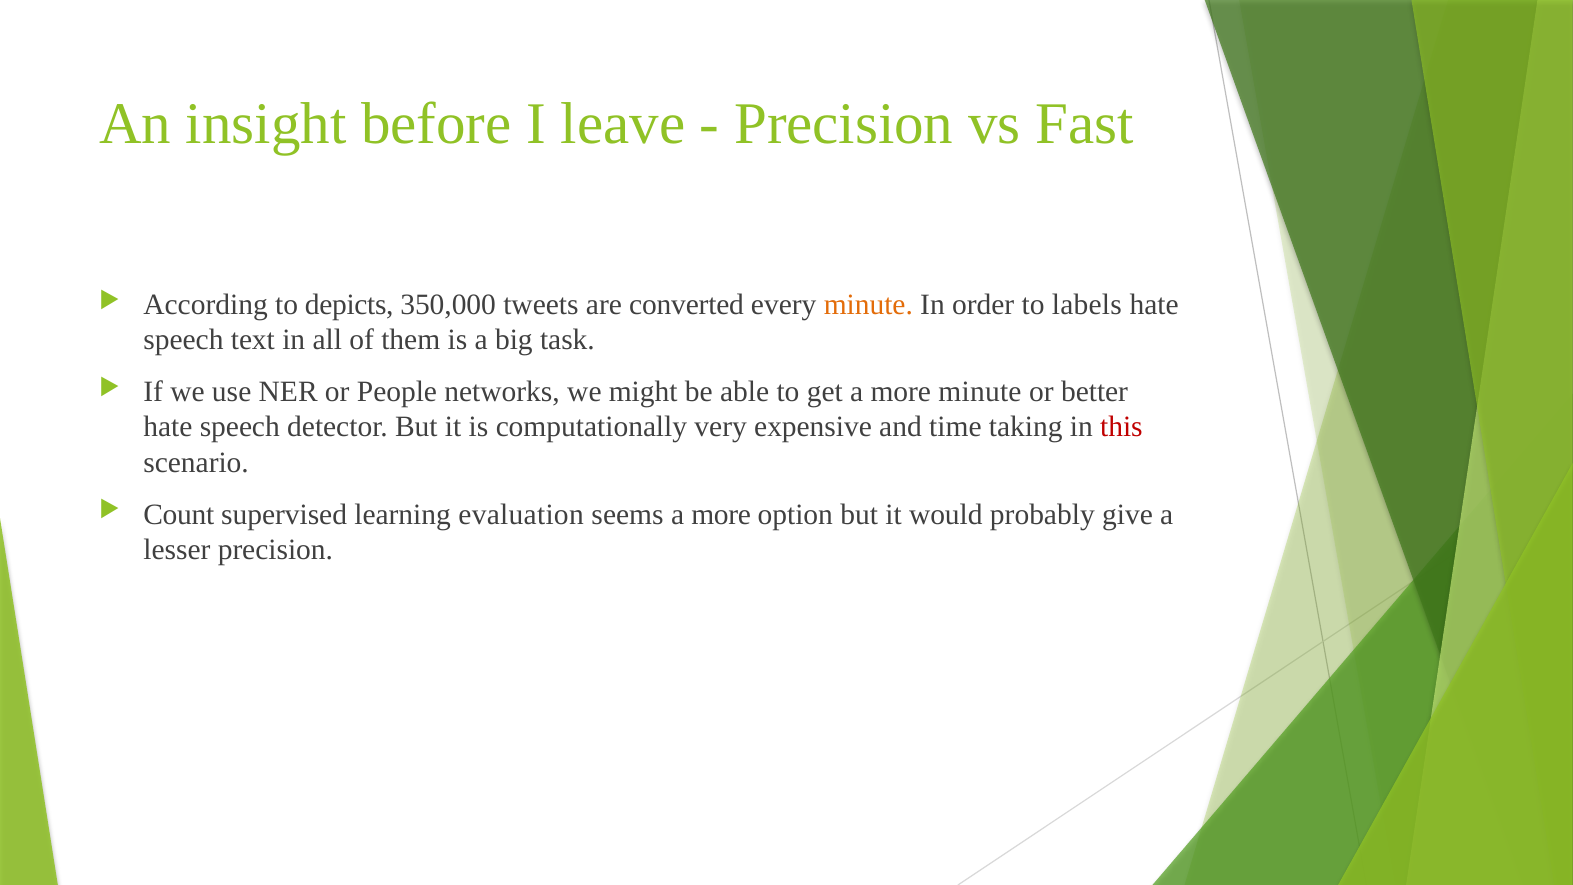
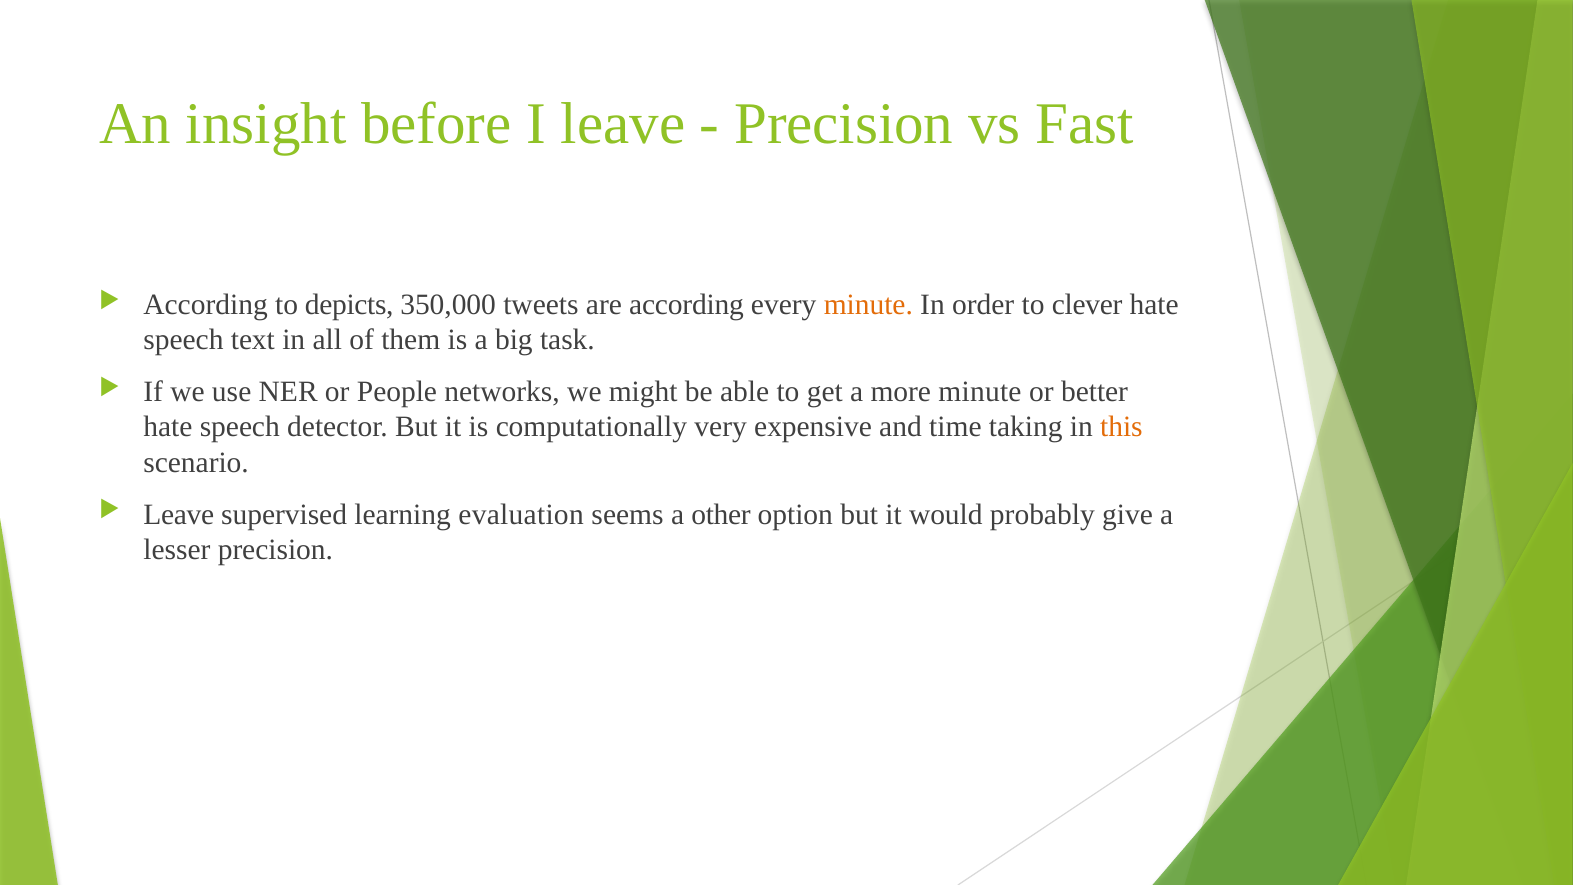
are converted: converted -> according
labels: labels -> clever
this colour: red -> orange
Count at (179, 514): Count -> Leave
seems a more: more -> other
